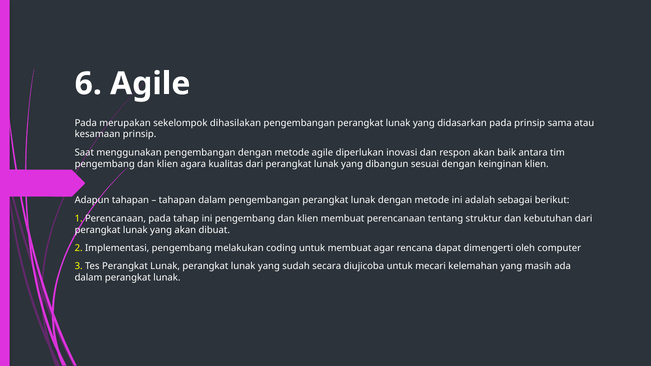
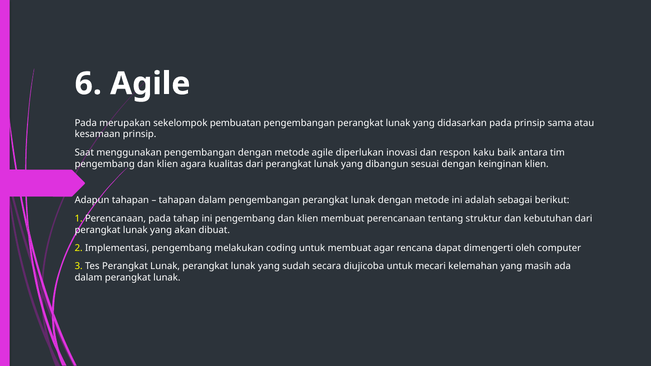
dihasilakan: dihasilakan -> pembuatan
respon akan: akan -> kaku
